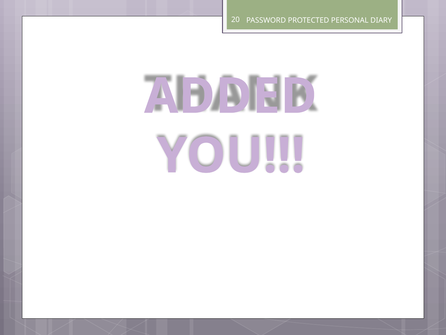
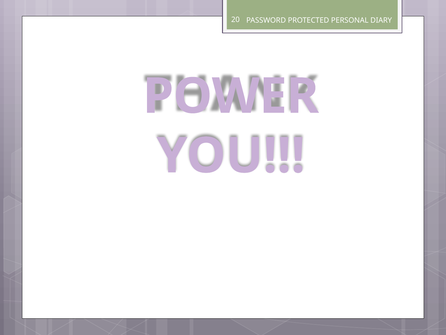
ADDED: ADDED -> POWER
